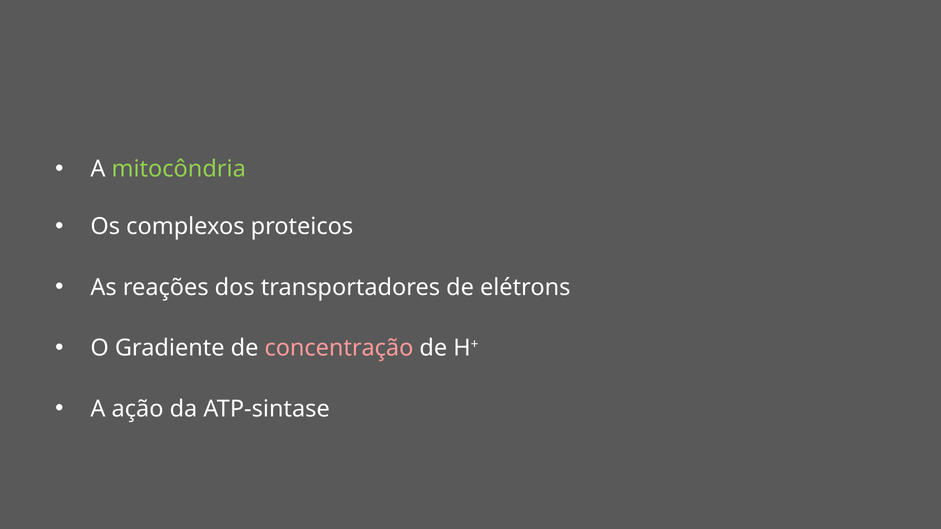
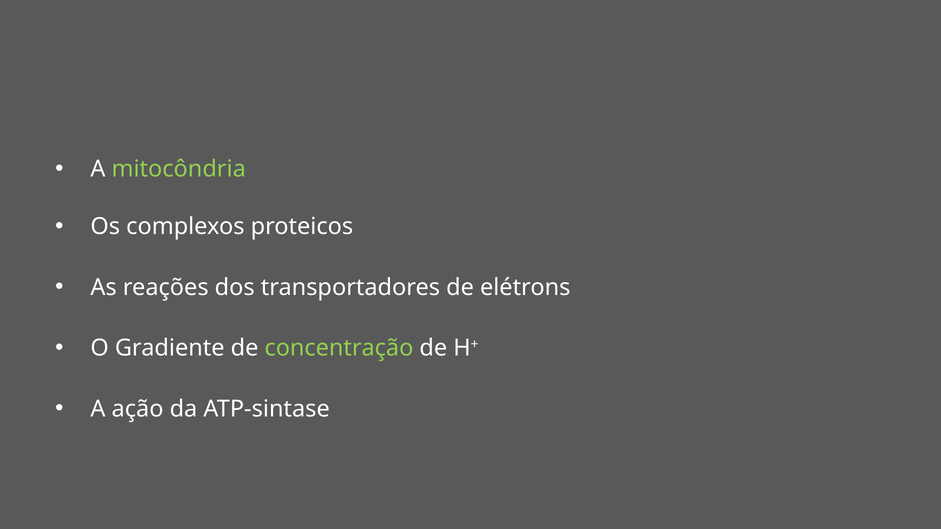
concentração colour: pink -> light green
